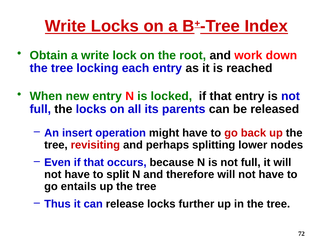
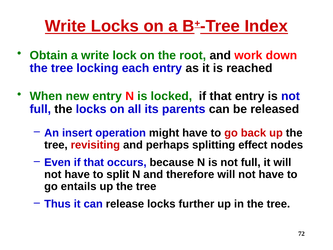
lower: lower -> effect
